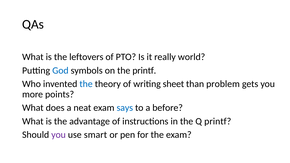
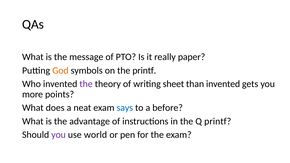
leftovers: leftovers -> message
world: world -> paper
God colour: blue -> orange
the at (86, 84) colour: blue -> purple
than problem: problem -> invented
smart: smart -> world
